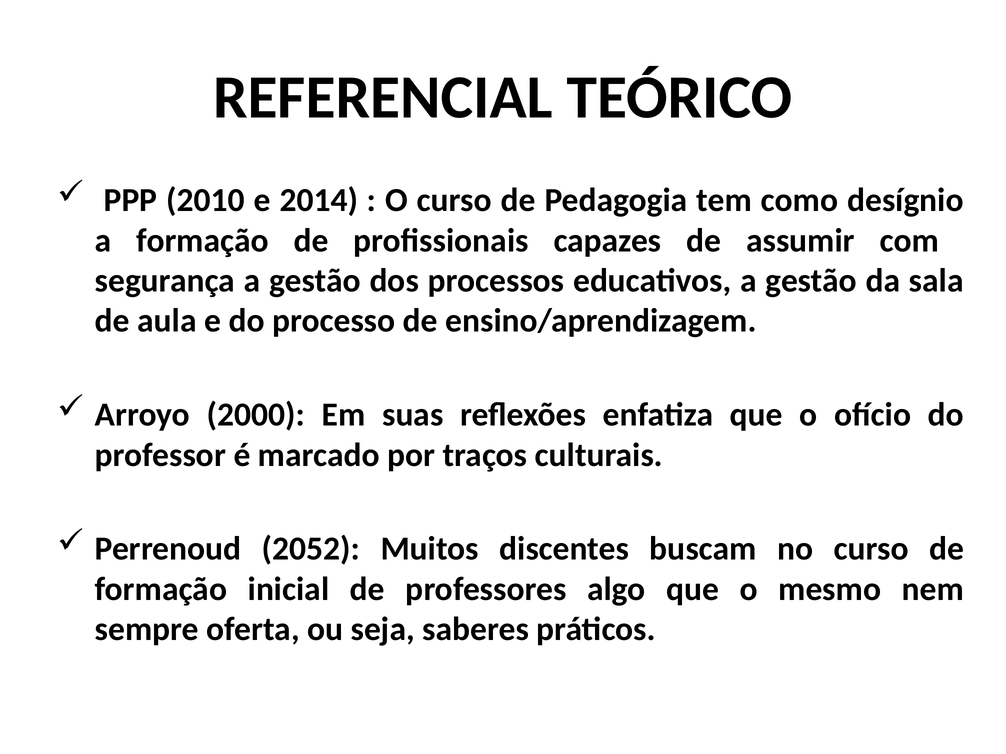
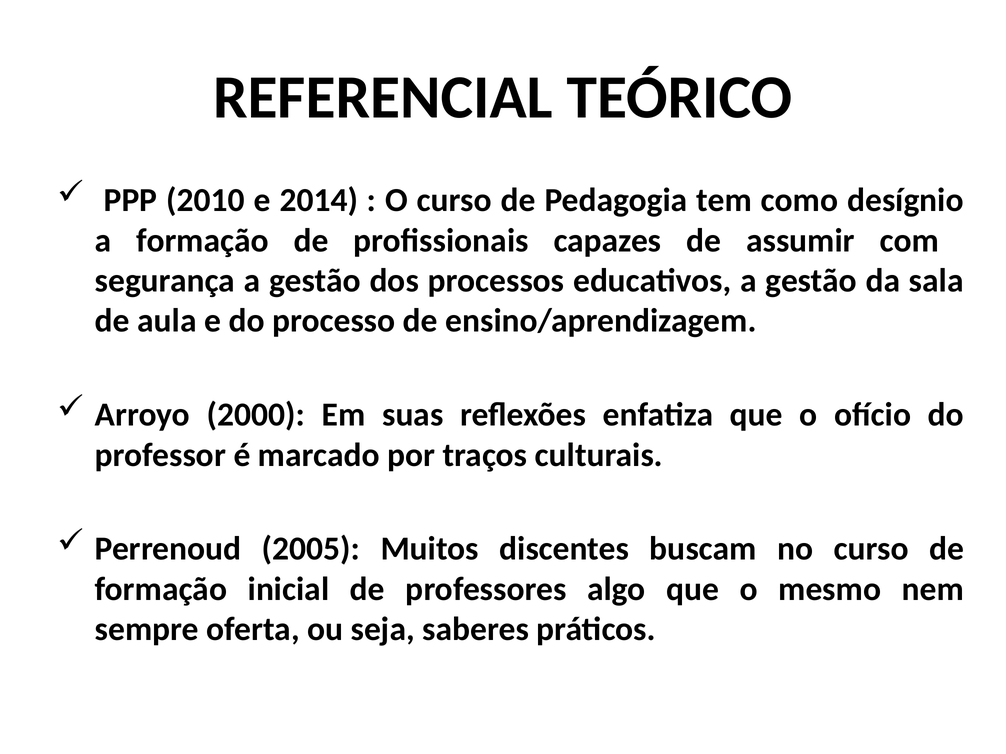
2052: 2052 -> 2005
